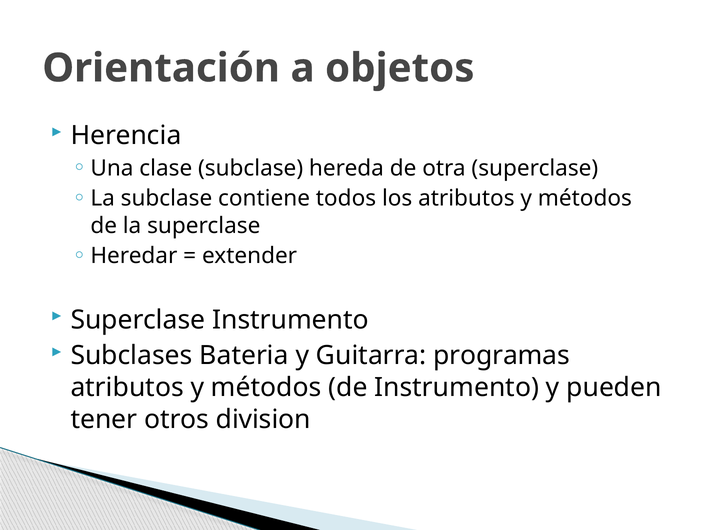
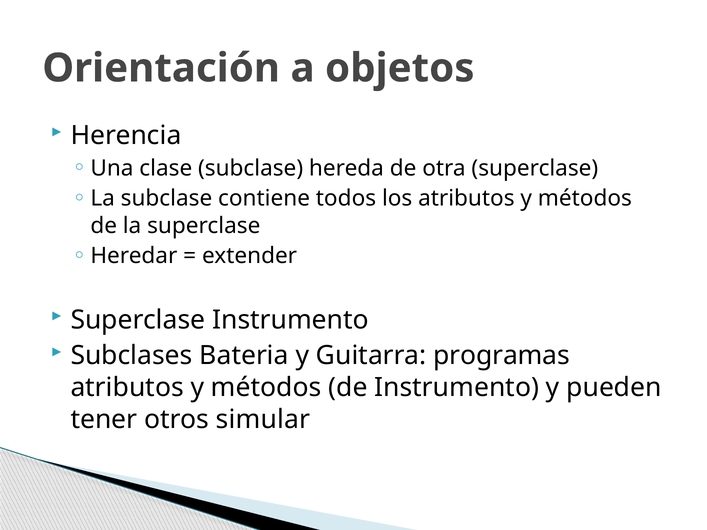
division: division -> simular
